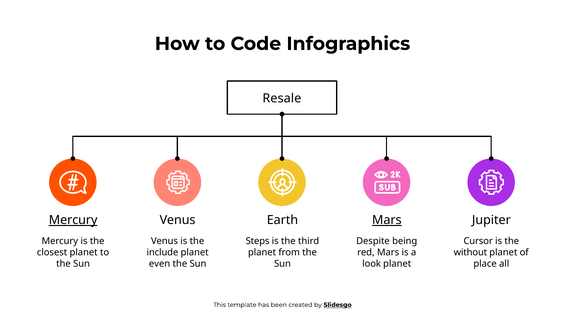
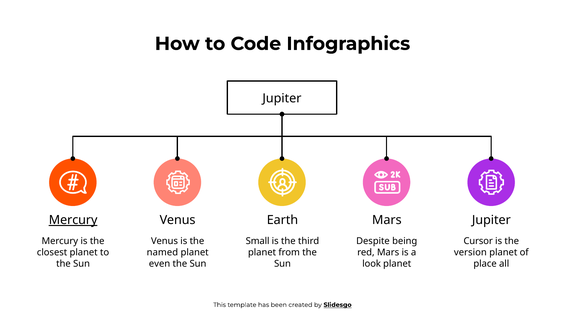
Resale at (282, 98): Resale -> Jupiter
Mars at (387, 220) underline: present -> none
Steps: Steps -> Small
include: include -> named
without: without -> version
